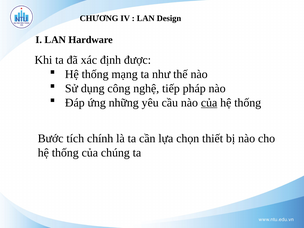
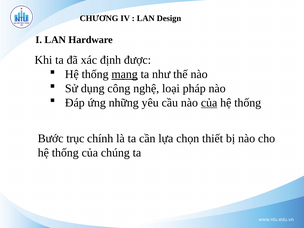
mạng underline: none -> present
tiếp: tiếp -> loại
tích: tích -> trục
